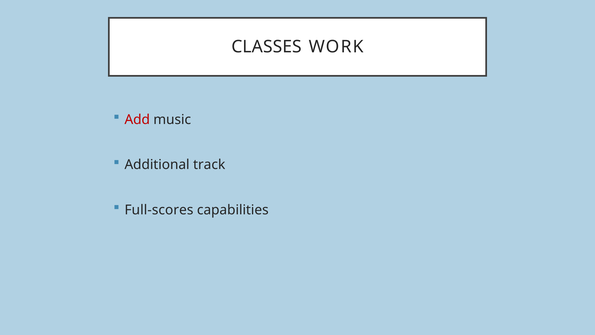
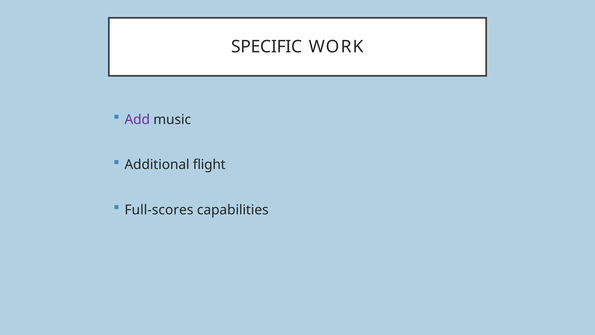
CLASSES: CLASSES -> SPECIFIC
Add colour: red -> purple
track: track -> flight
